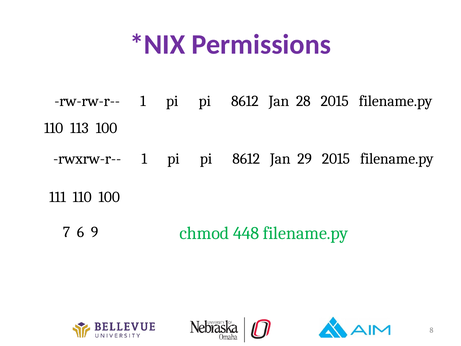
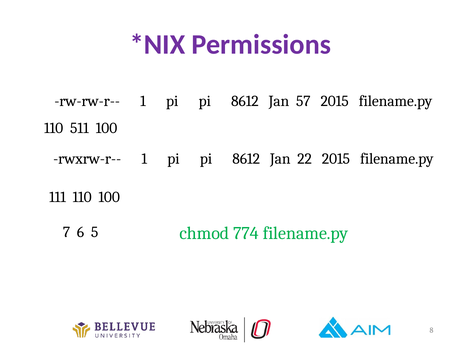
28: 28 -> 57
113: 113 -> 511
29: 29 -> 22
9: 9 -> 5
448: 448 -> 774
